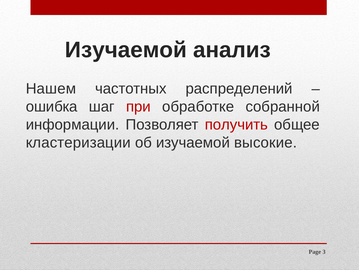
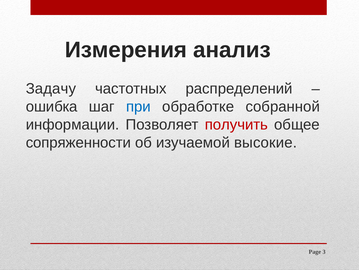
Изучаемой at (126, 50): Изучаемой -> Измерения
Нашем: Нашем -> Задачу
при colour: red -> blue
кластеризации: кластеризации -> сопряженности
